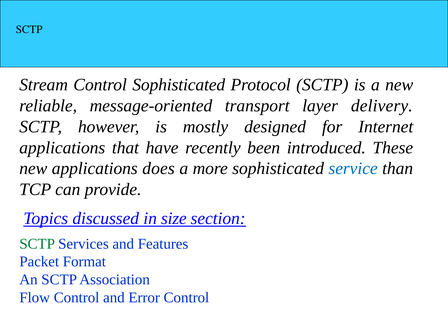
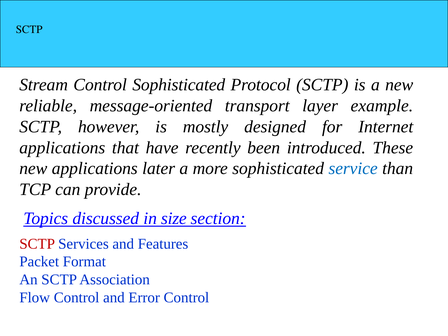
delivery: delivery -> example
does: does -> later
SCTP at (37, 244) colour: green -> red
